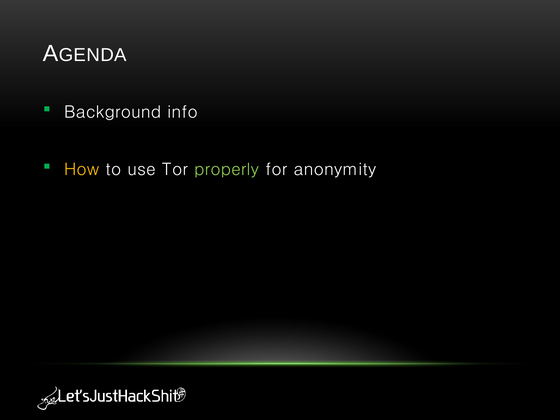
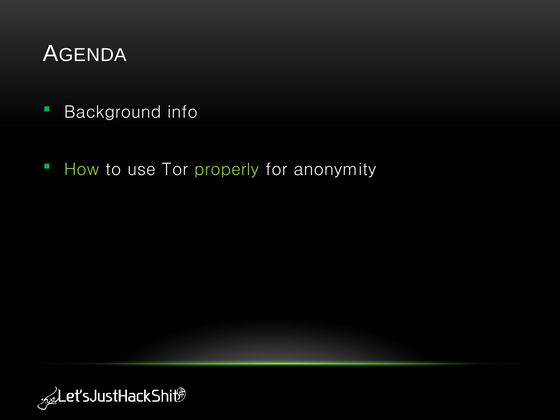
How colour: yellow -> light green
